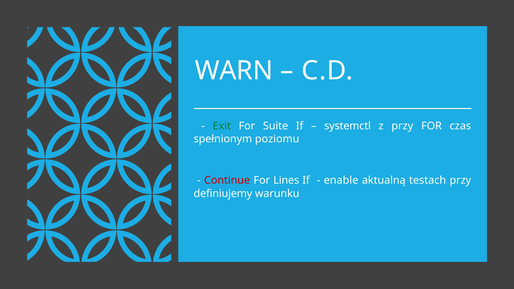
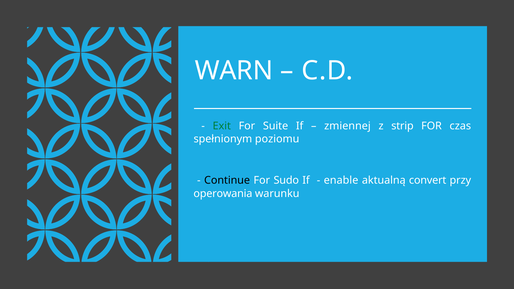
systemctl: systemctl -> zmiennej
z przy: przy -> strip
Continue colour: red -> black
Lines: Lines -> Sudo
testach: testach -> convert
definiujemy: definiujemy -> operowania
